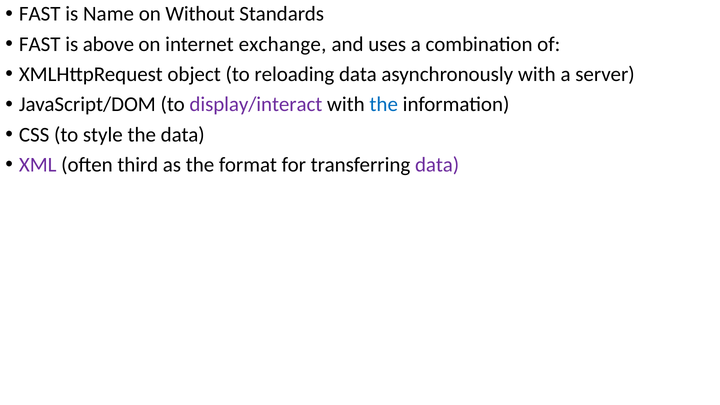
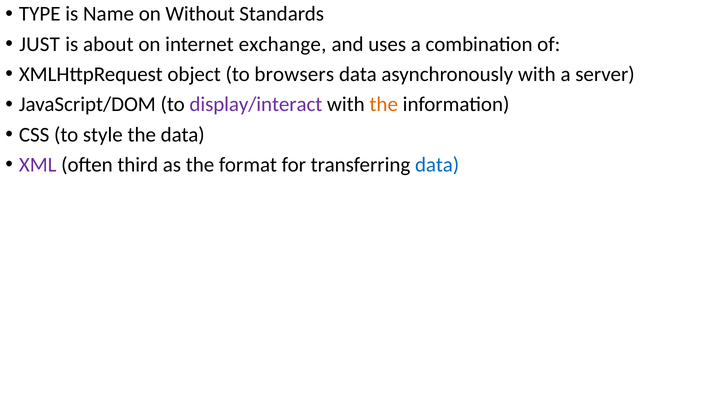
FAST at (40, 14): FAST -> TYPE
FAST at (40, 44): FAST -> JUST
above: above -> about
reloading: reloading -> browsers
the at (384, 104) colour: blue -> orange
data at (437, 165) colour: purple -> blue
